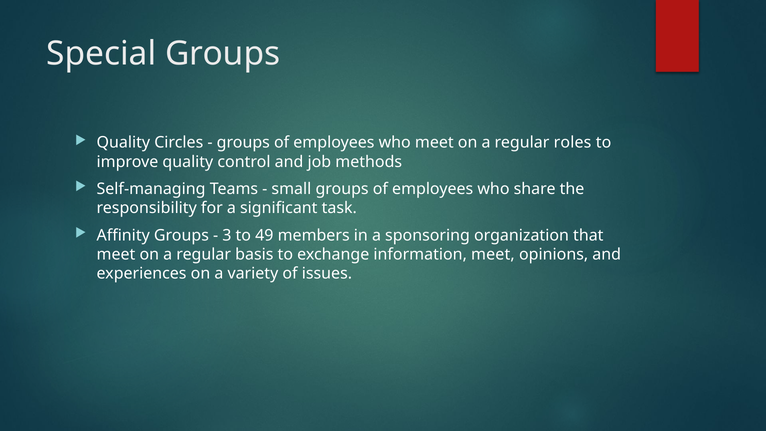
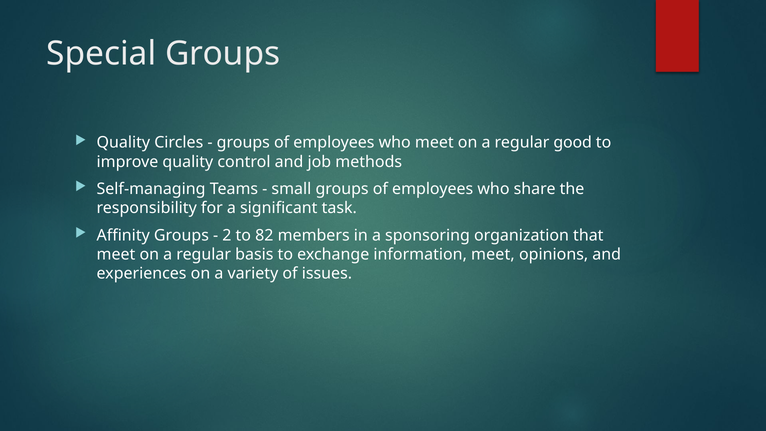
roles: roles -> good
3: 3 -> 2
49: 49 -> 82
